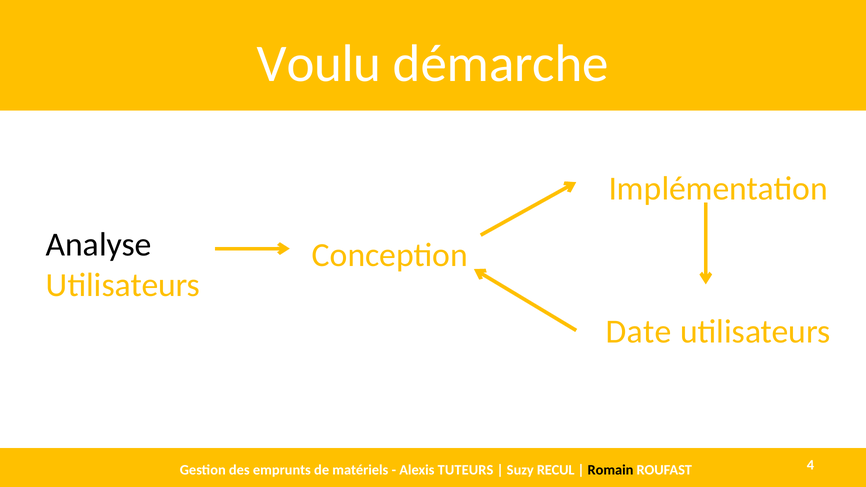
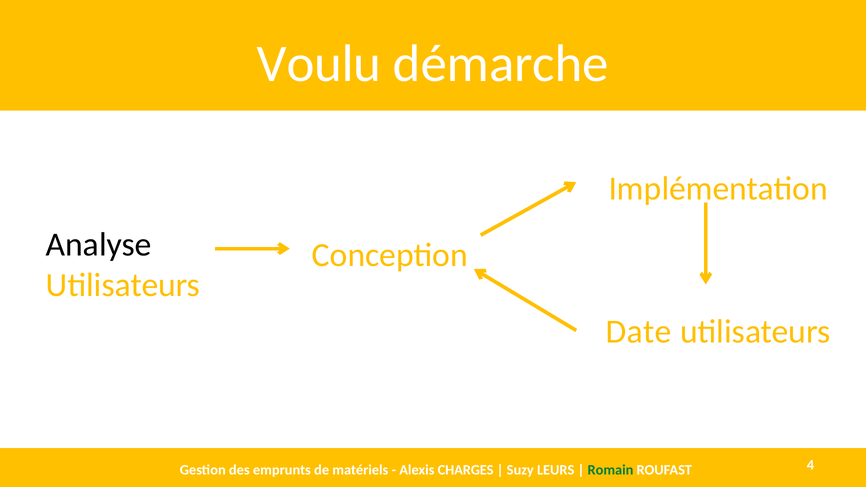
TUTEURS: TUTEURS -> CHARGES
RECUL: RECUL -> LEURS
Romain colour: black -> green
